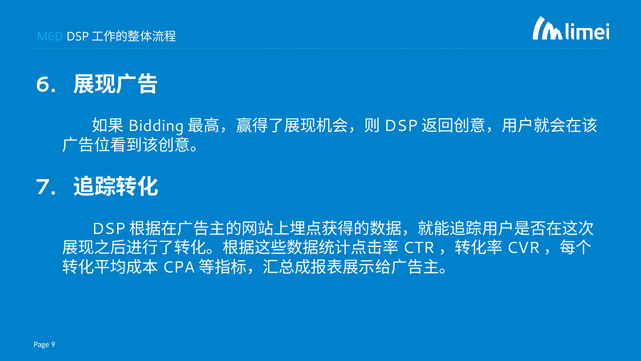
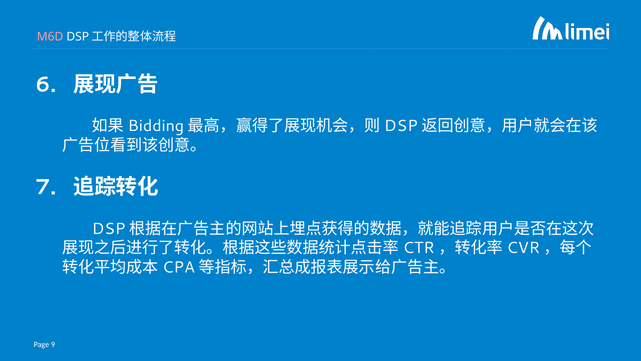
M6D colour: light blue -> pink
